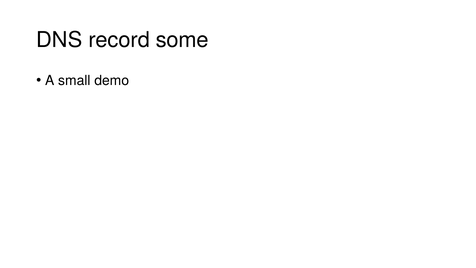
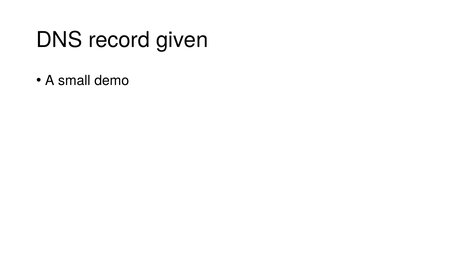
some: some -> given
